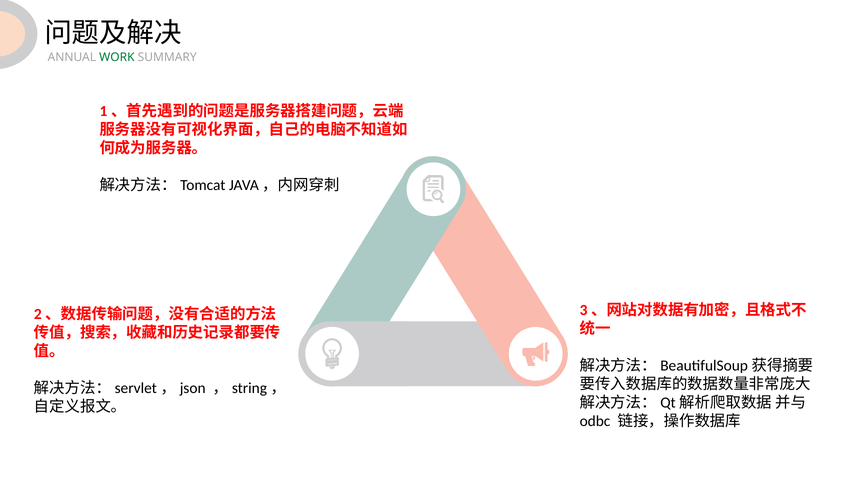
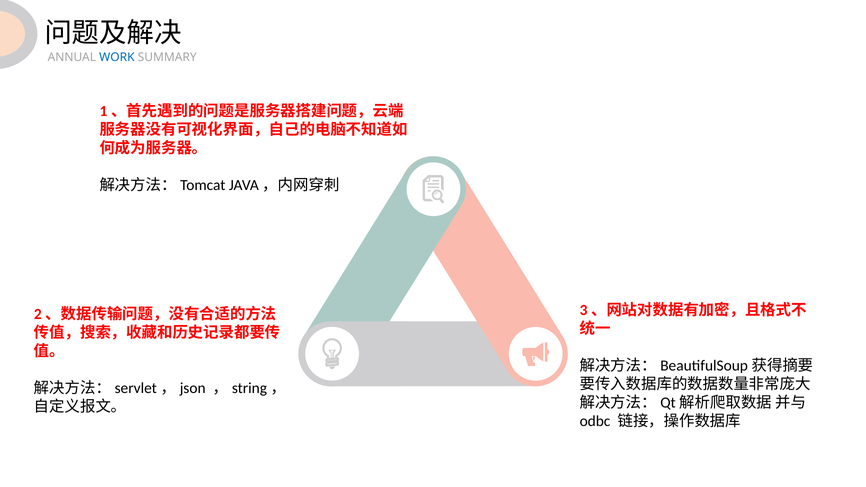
WORK colour: green -> blue
